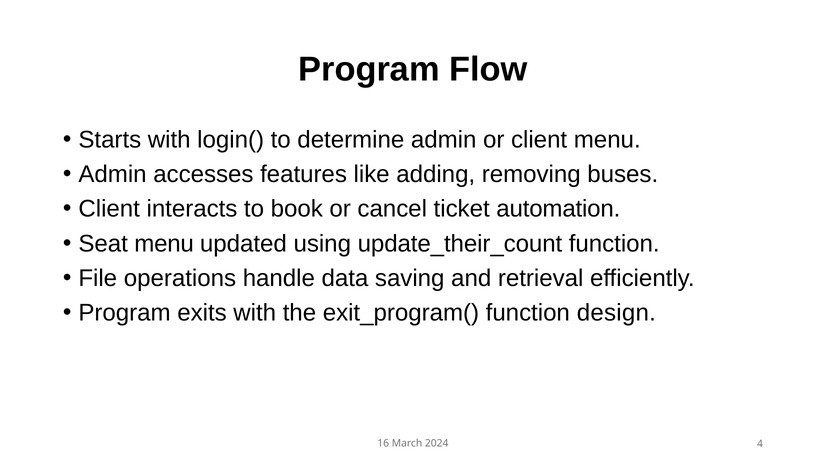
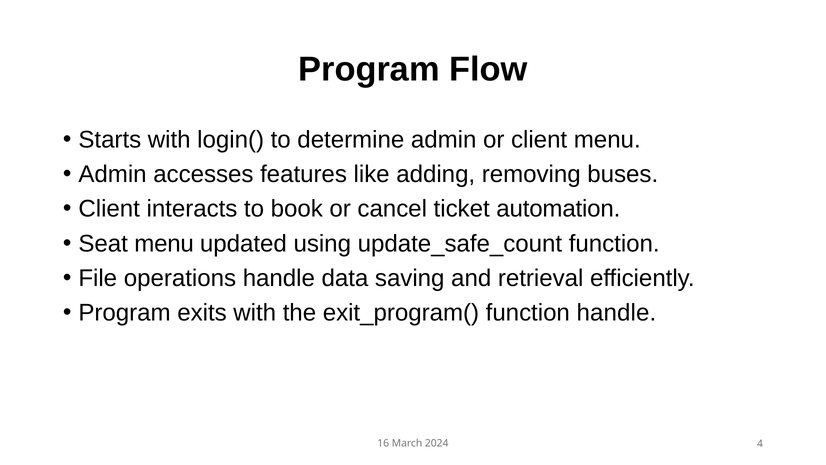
update_their_count: update_their_count -> update_safe_count
function design: design -> handle
